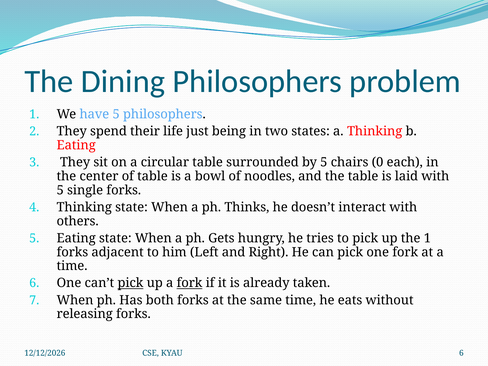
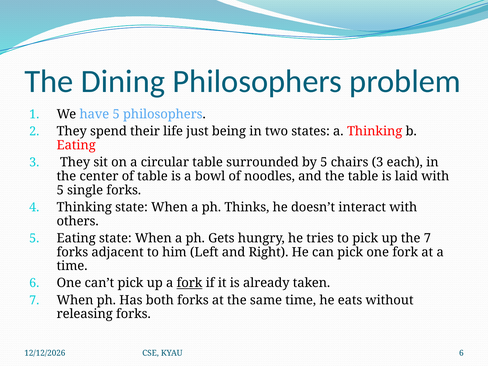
chairs 0: 0 -> 3
the 1: 1 -> 7
pick at (130, 283) underline: present -> none
